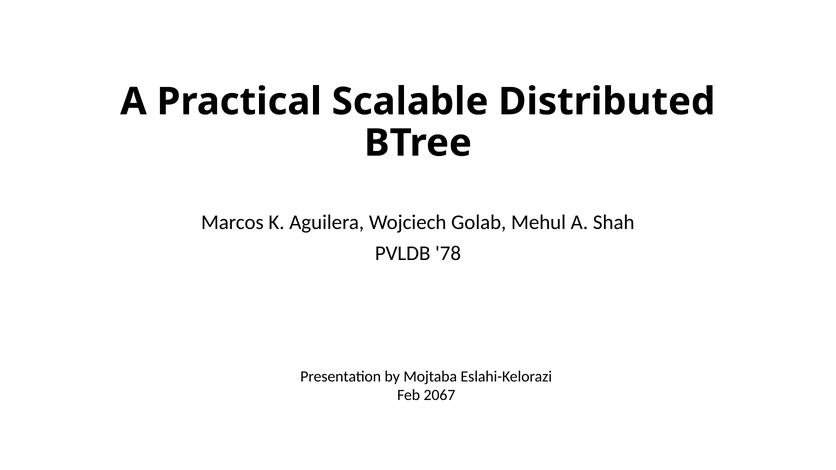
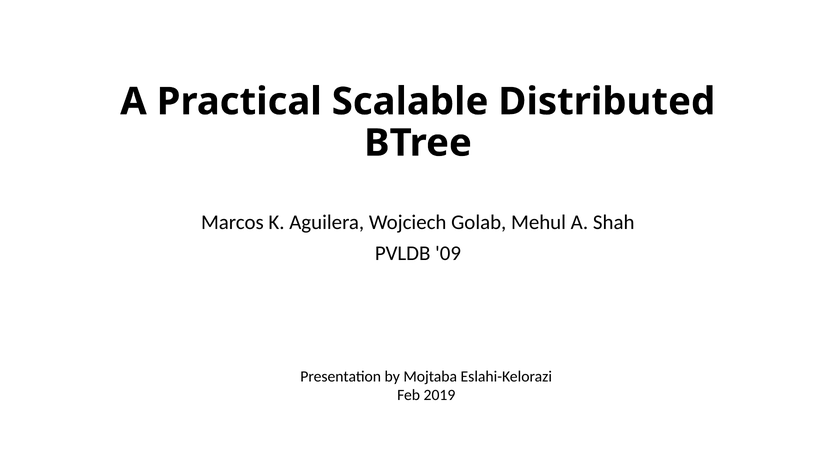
78: 78 -> 09
2067: 2067 -> 2019
